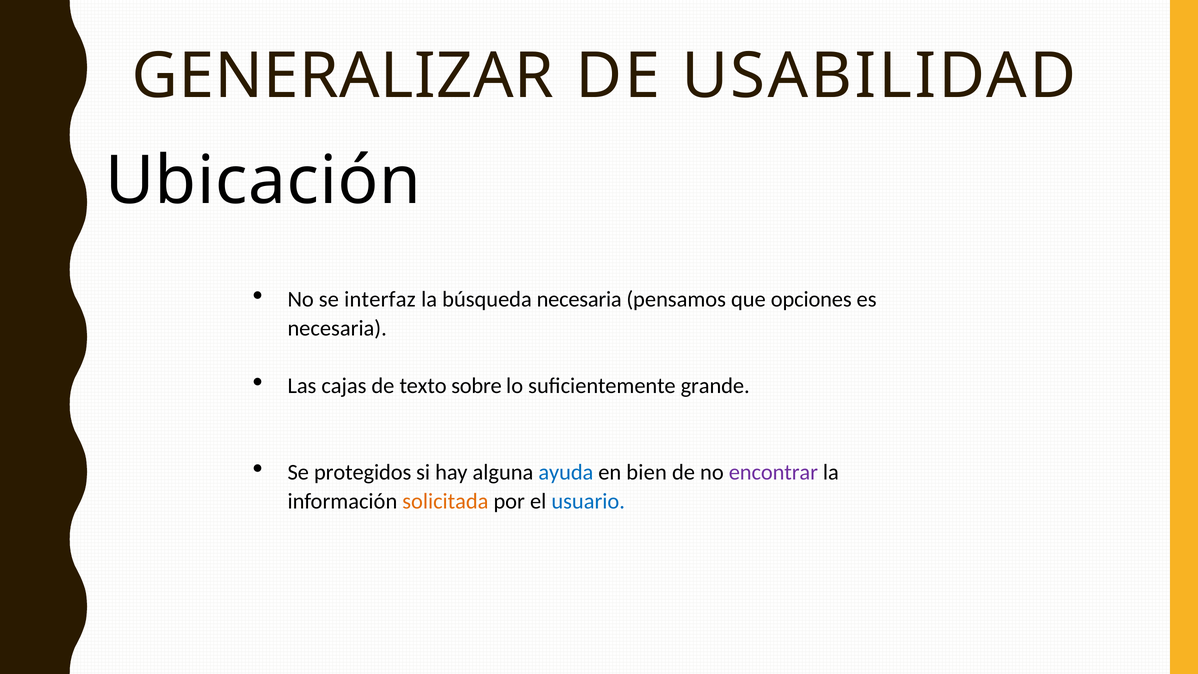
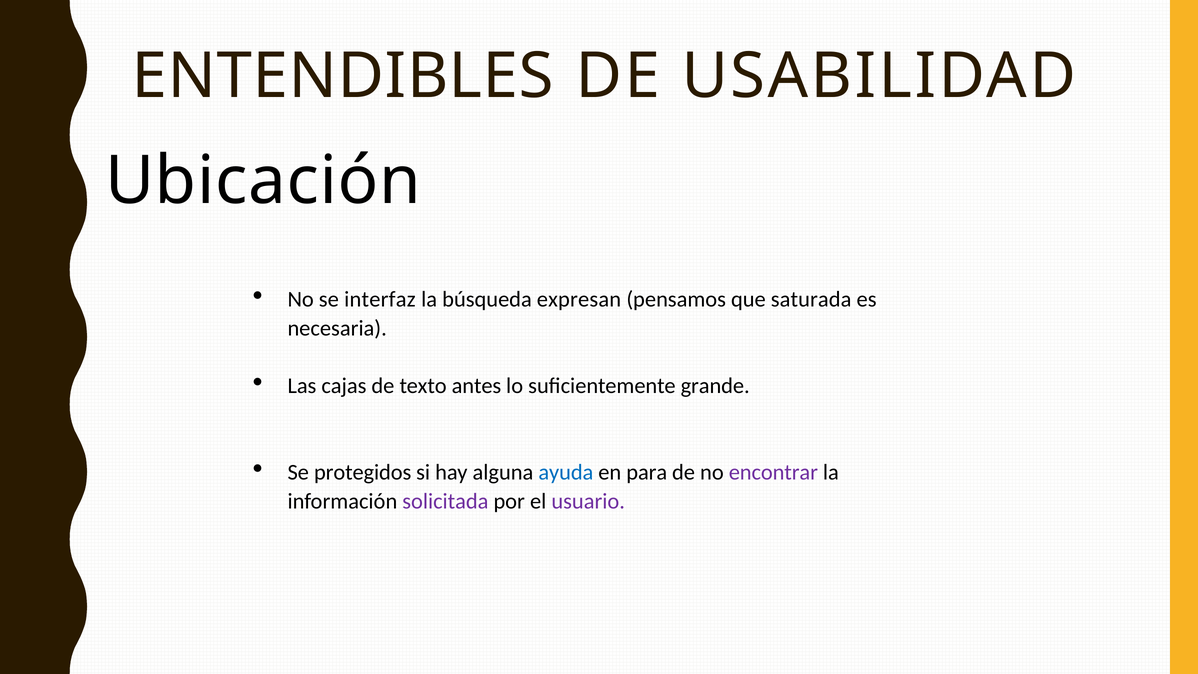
GENERALIZAR: GENERALIZAR -> ENTENDIBLES
búsqueda necesaria: necesaria -> expresan
opciones: opciones -> saturada
sobre: sobre -> antes
bien: bien -> para
solicitada colour: orange -> purple
usuario colour: blue -> purple
